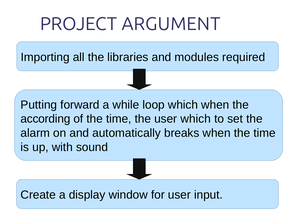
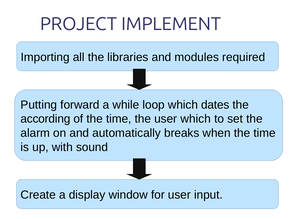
ARGUMENT: ARGUMENT -> IMPLEMENT
which when: when -> dates
